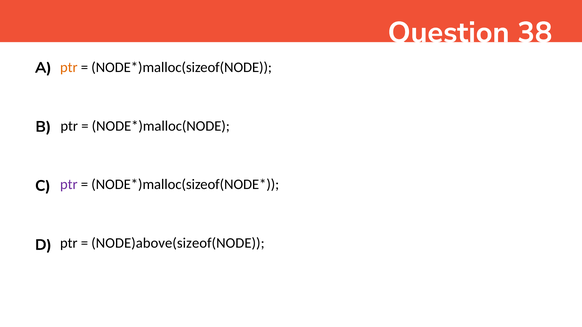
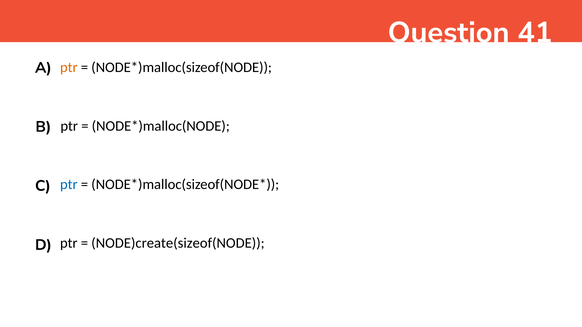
38: 38 -> 41
ptr at (69, 185) colour: purple -> blue
NODE)above(sizeof(NODE: NODE)above(sizeof(NODE -> NODE)create(sizeof(NODE
